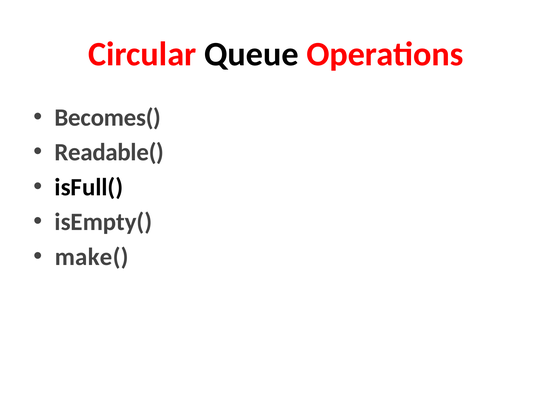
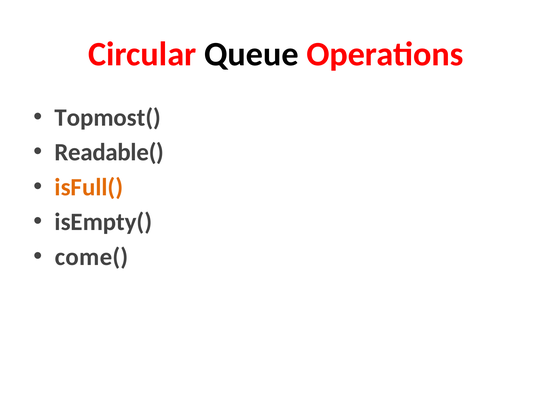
Becomes(: Becomes( -> Topmost(
isFull( colour: black -> orange
make(: make( -> come(
